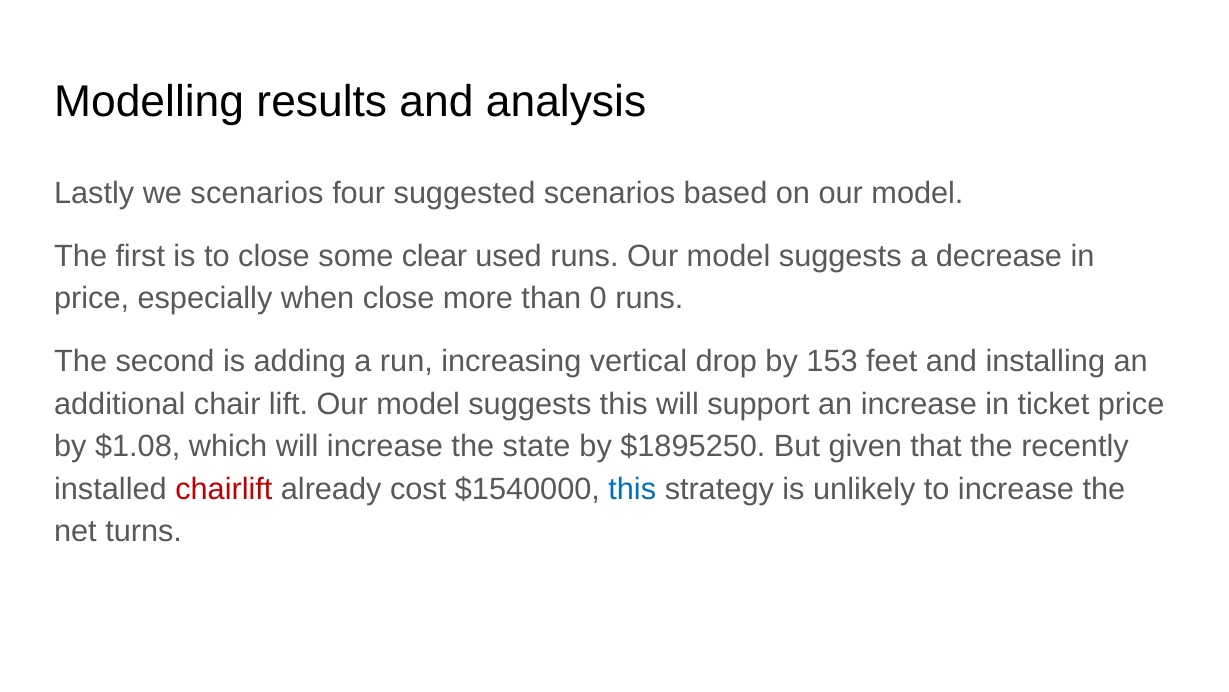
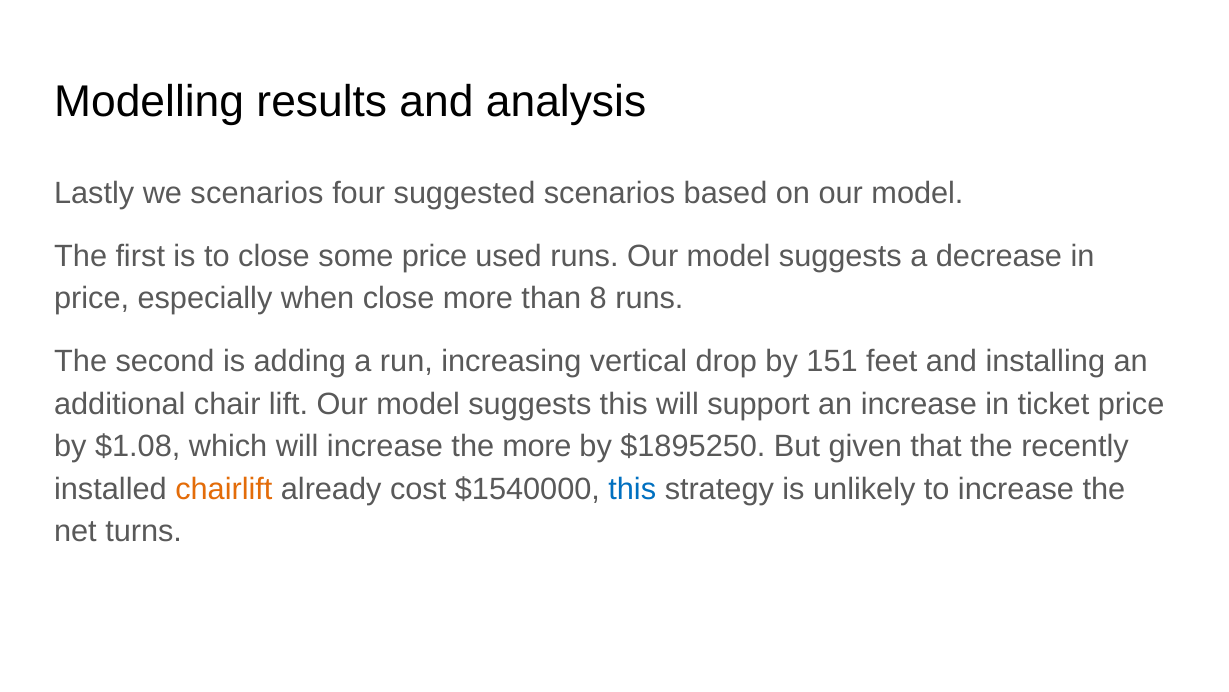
some clear: clear -> price
0: 0 -> 8
153: 153 -> 151
the state: state -> more
chairlift colour: red -> orange
